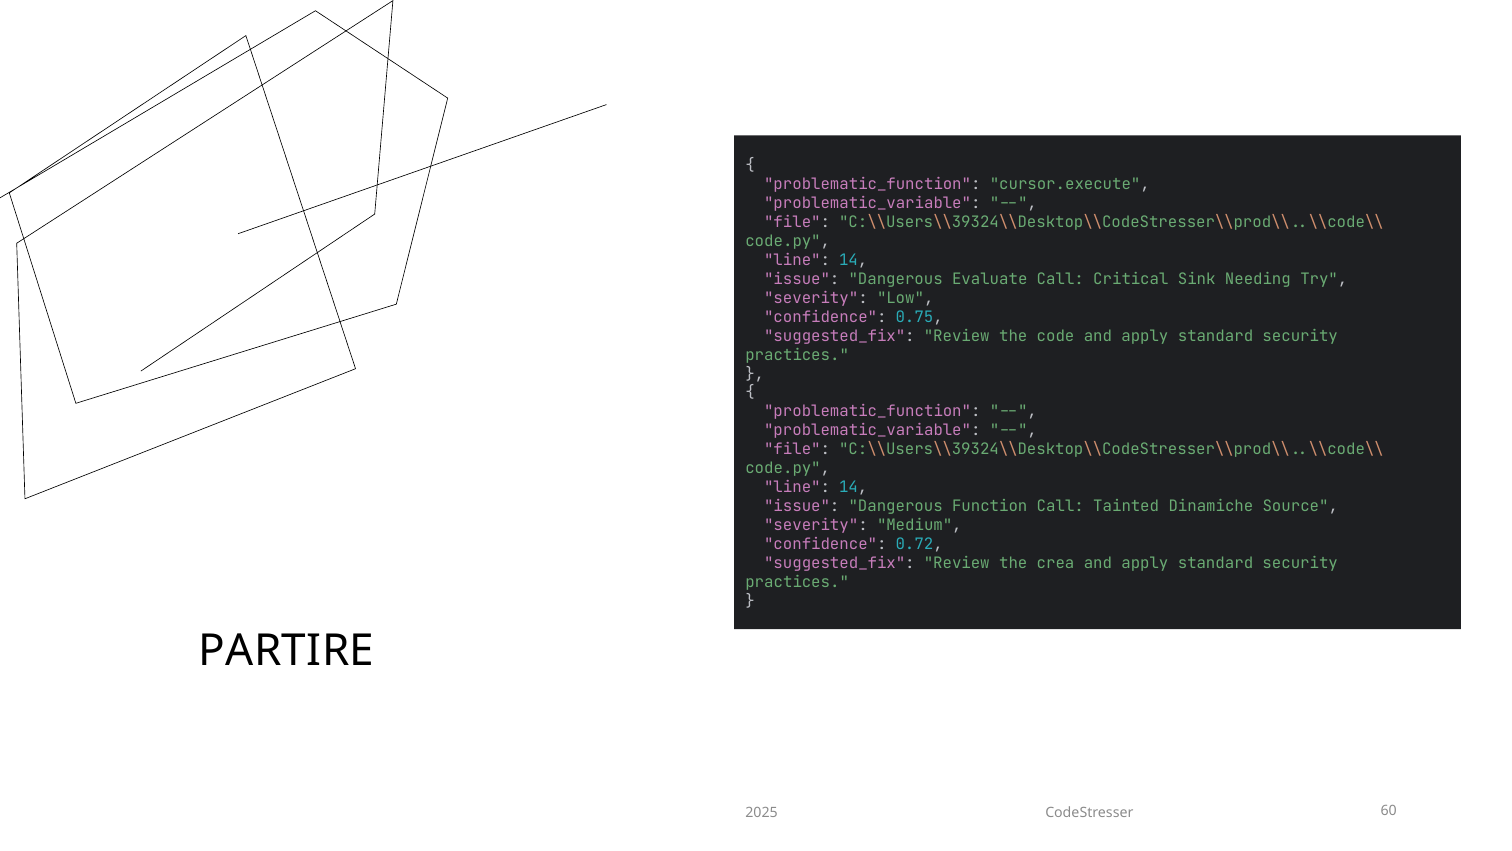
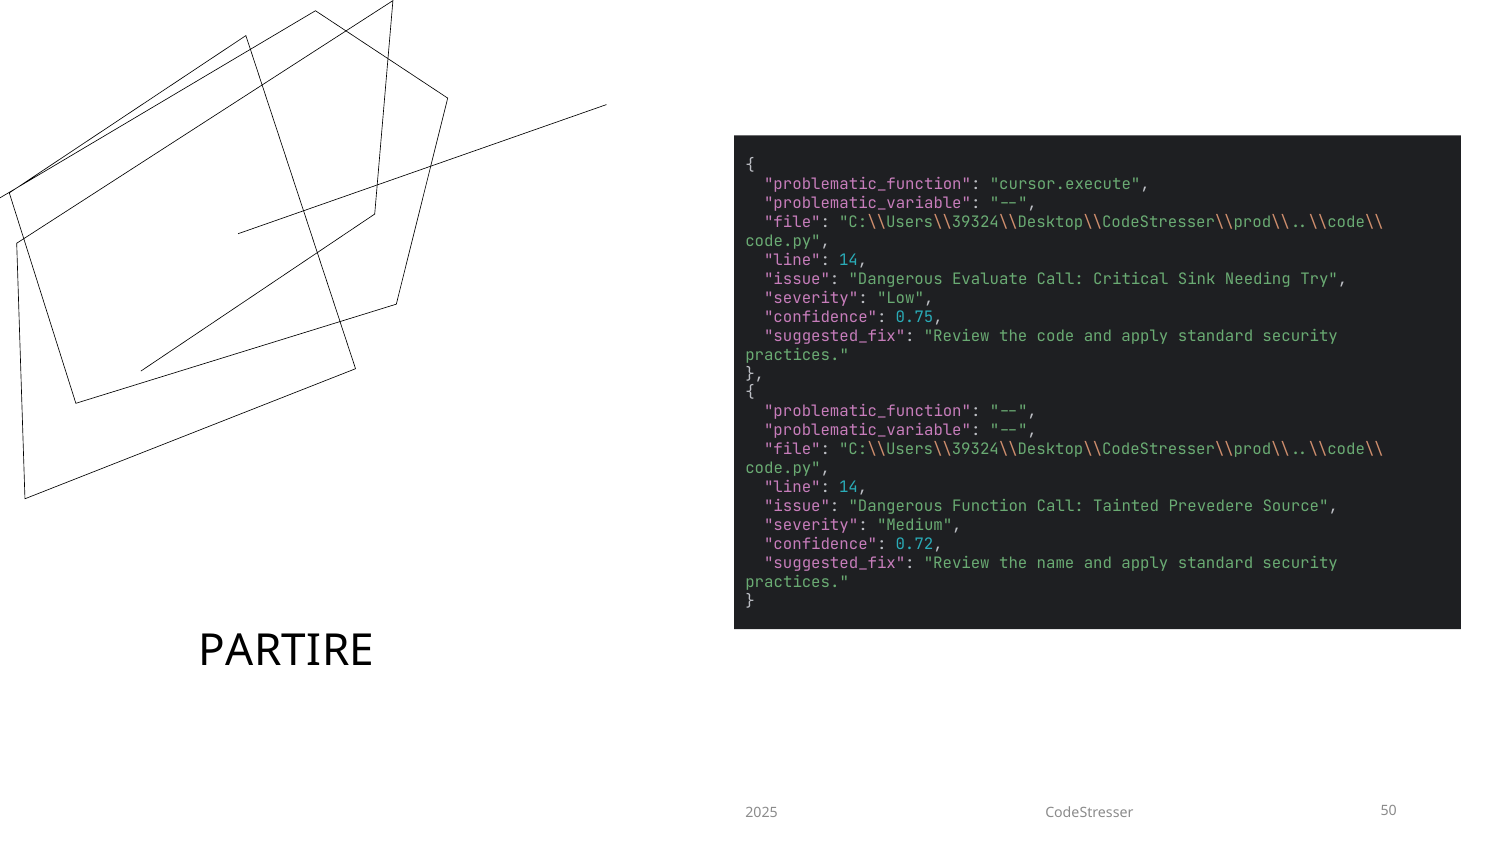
Dinamiche: Dinamiche -> Prevedere
crea: crea -> name
60: 60 -> 50
